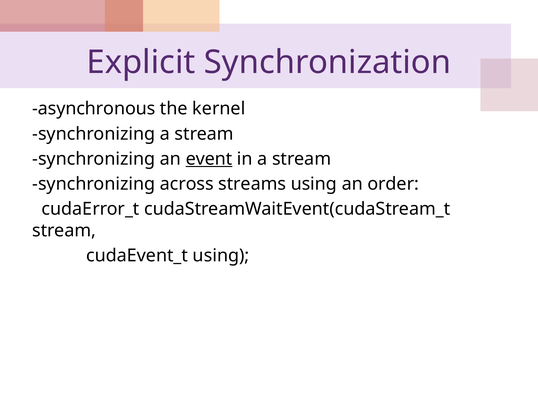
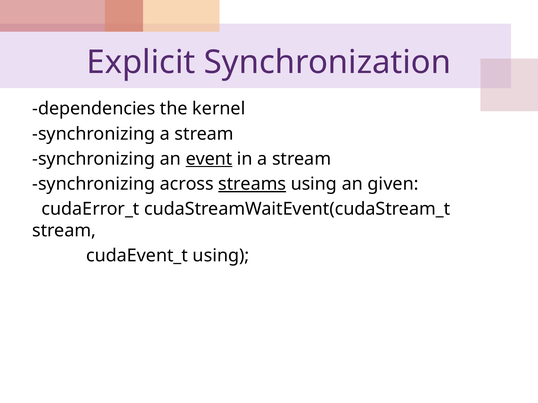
asynchronous: asynchronous -> dependencies
streams underline: none -> present
order: order -> given
